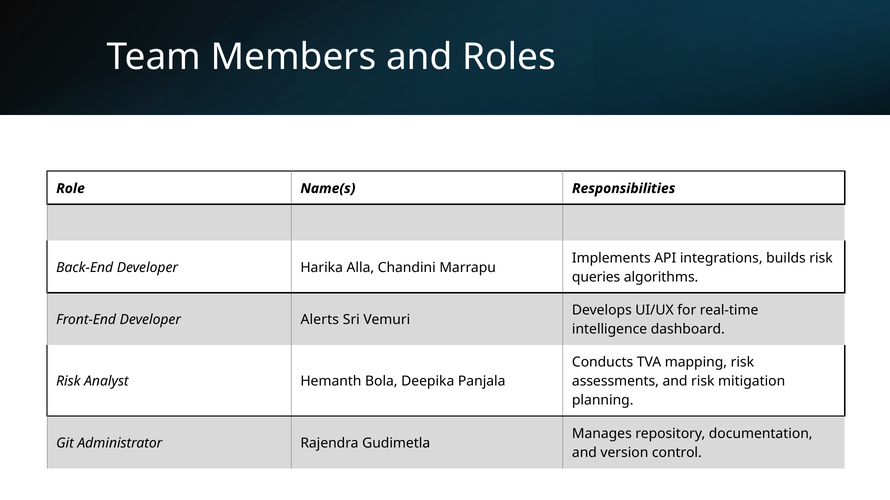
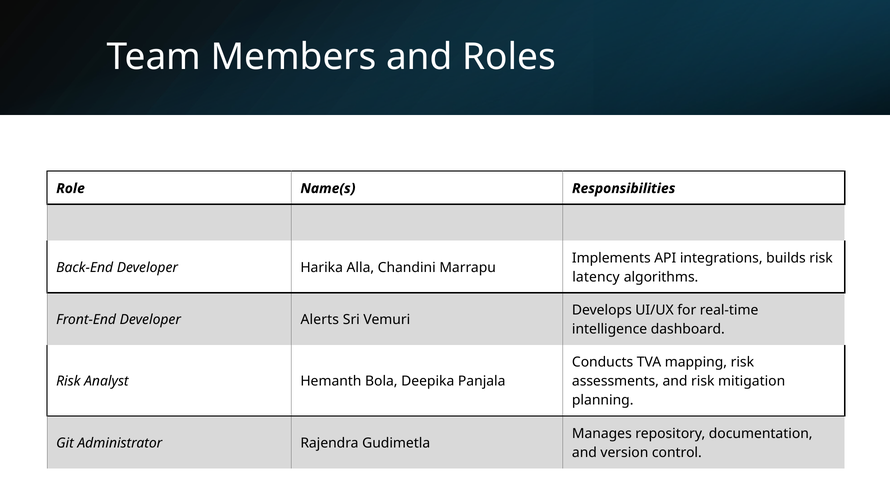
queries: queries -> latency
